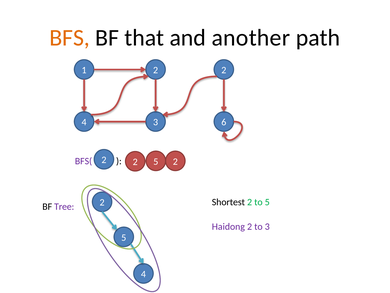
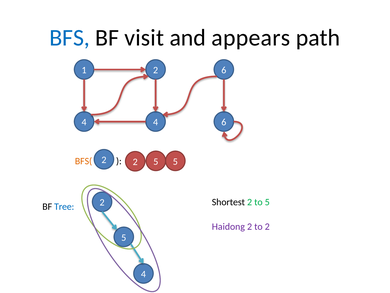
BFS colour: orange -> blue
that: that -> visit
another: another -> appears
1 2 2: 2 -> 6
4 3: 3 -> 4
BFS( colour: purple -> orange
2 at (175, 161): 2 -> 5
Tree colour: purple -> blue
to 3: 3 -> 2
